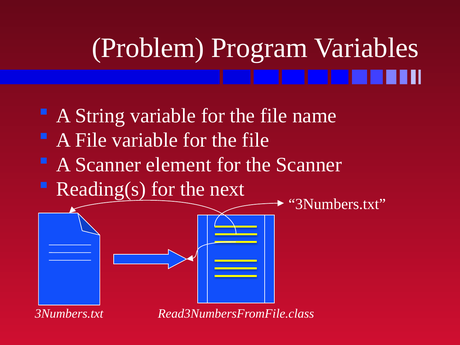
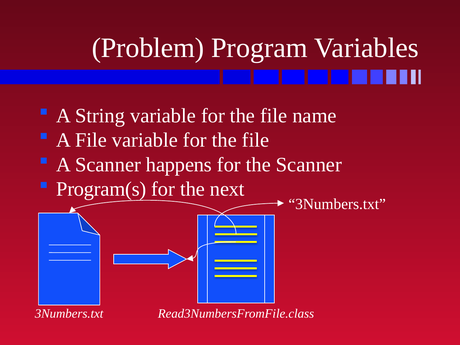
element: element -> happens
Reading(s: Reading(s -> Program(s
